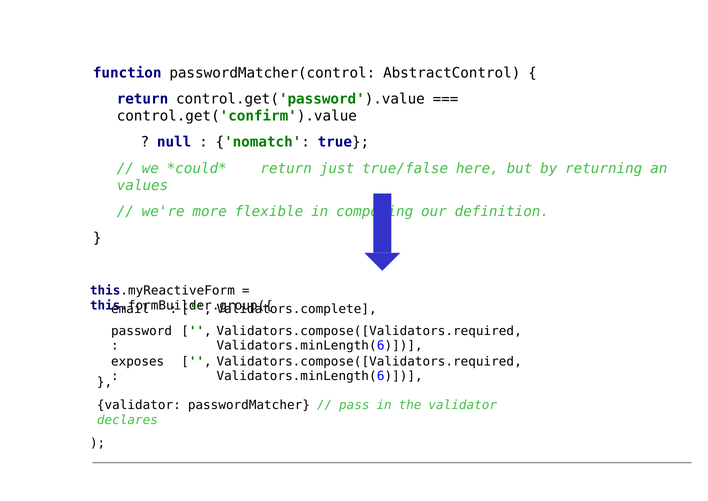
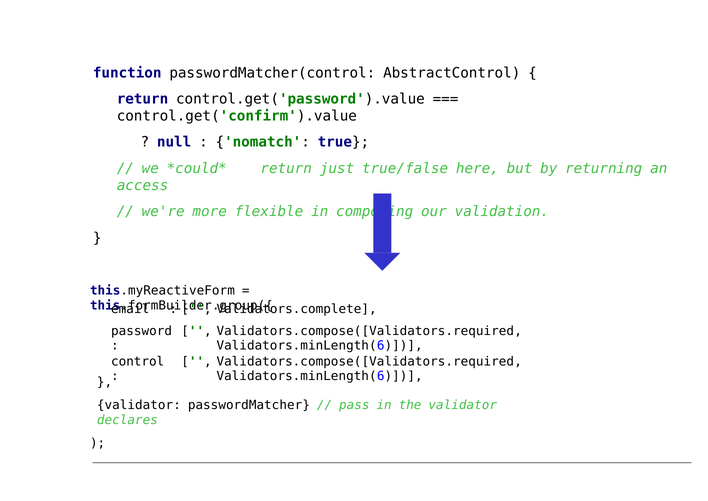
values: values -> access
definition: definition -> validation
exposes: exposes -> control
